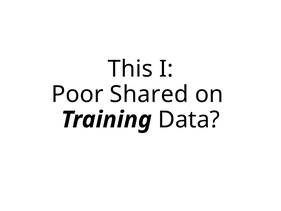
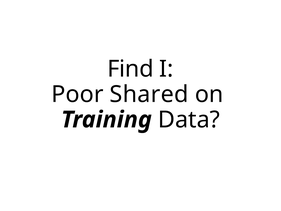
This: This -> Find
